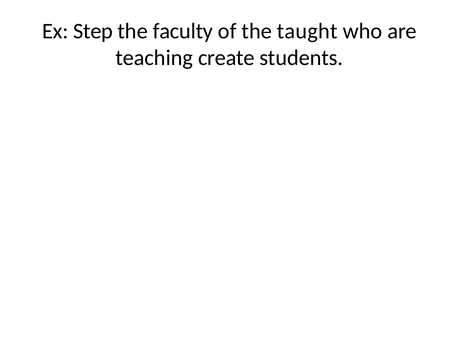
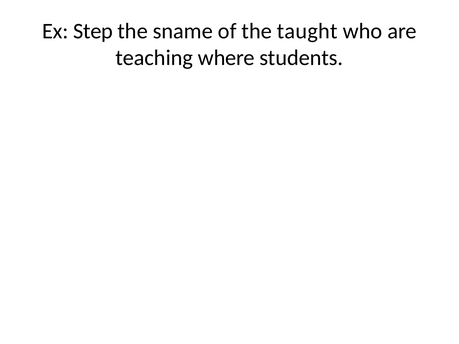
faculty: faculty -> sname
create: create -> where
